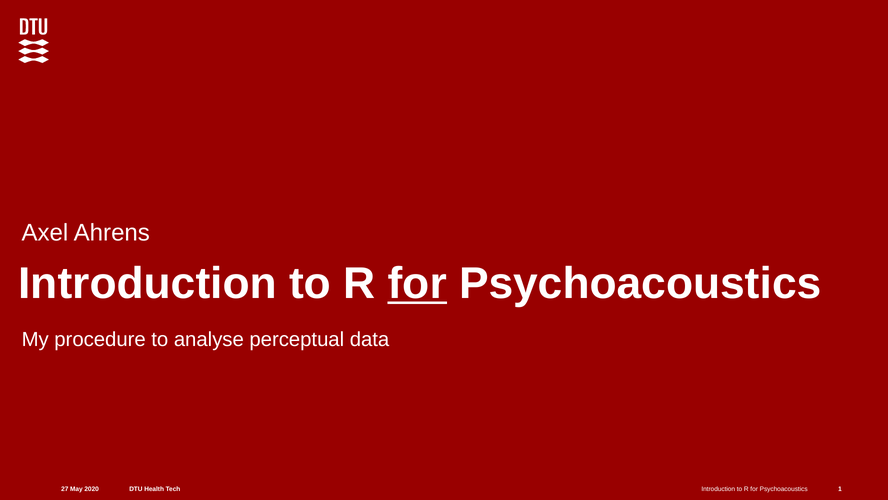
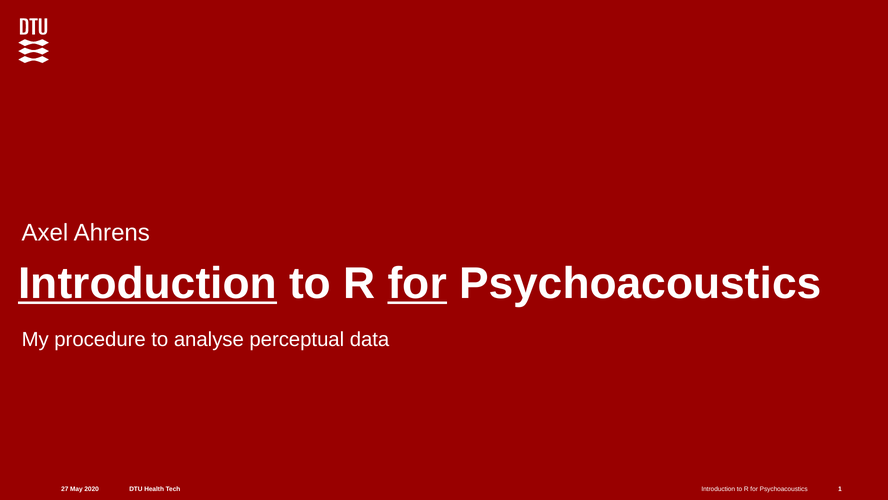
Introduction at (148, 283) underline: none -> present
